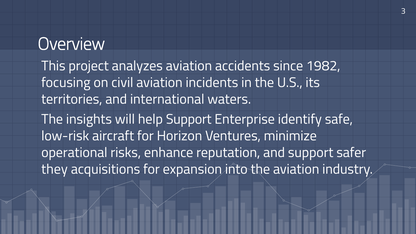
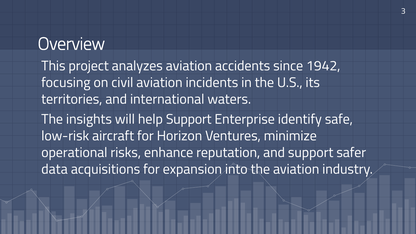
1982: 1982 -> 1942
they: they -> data
